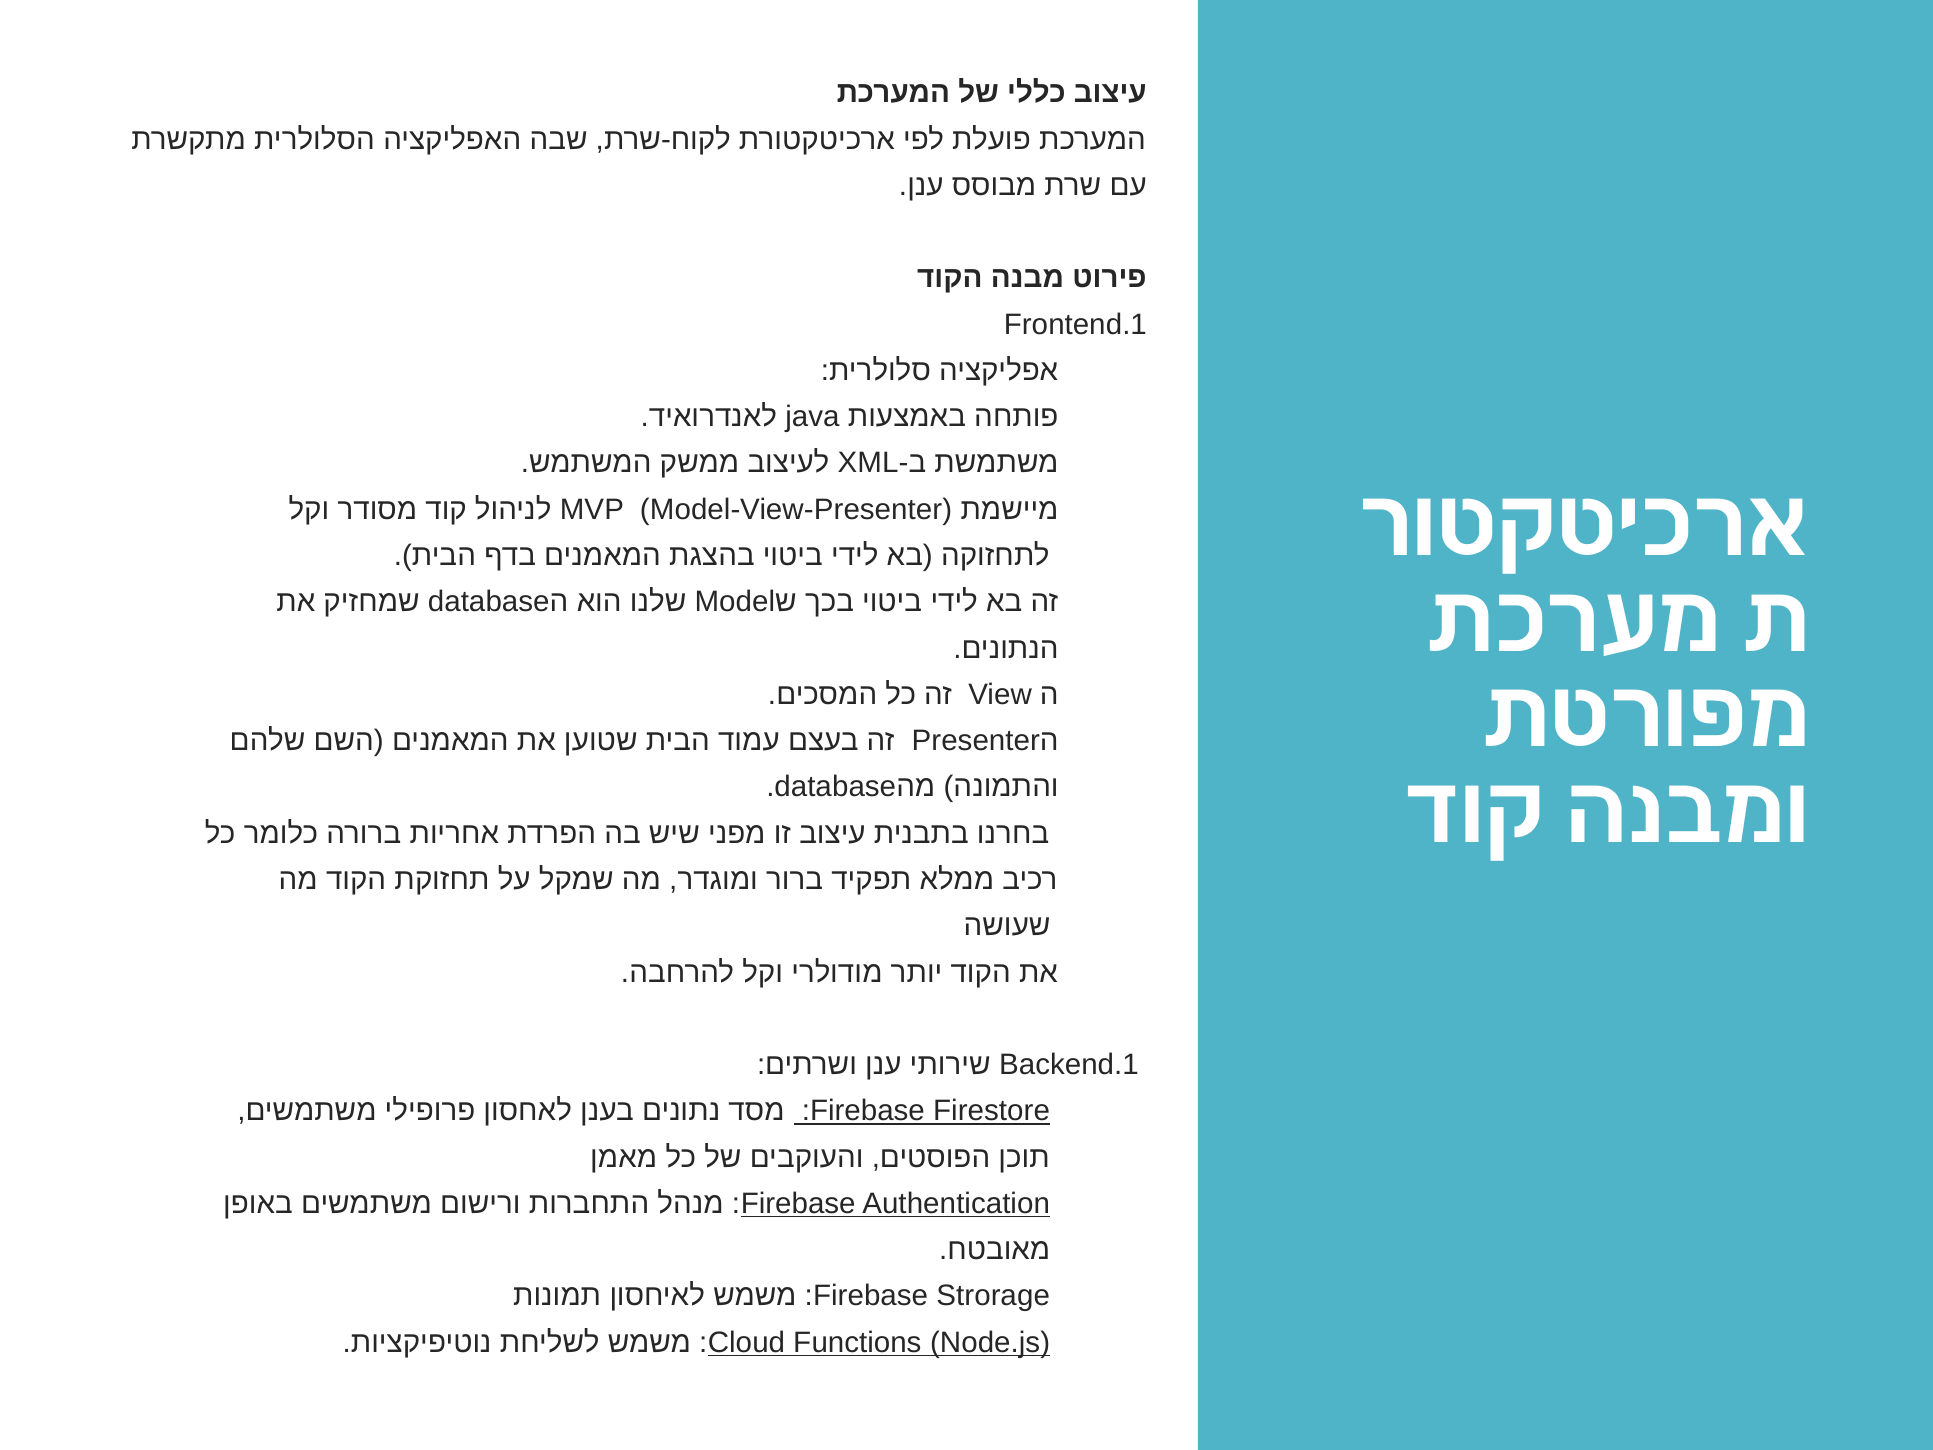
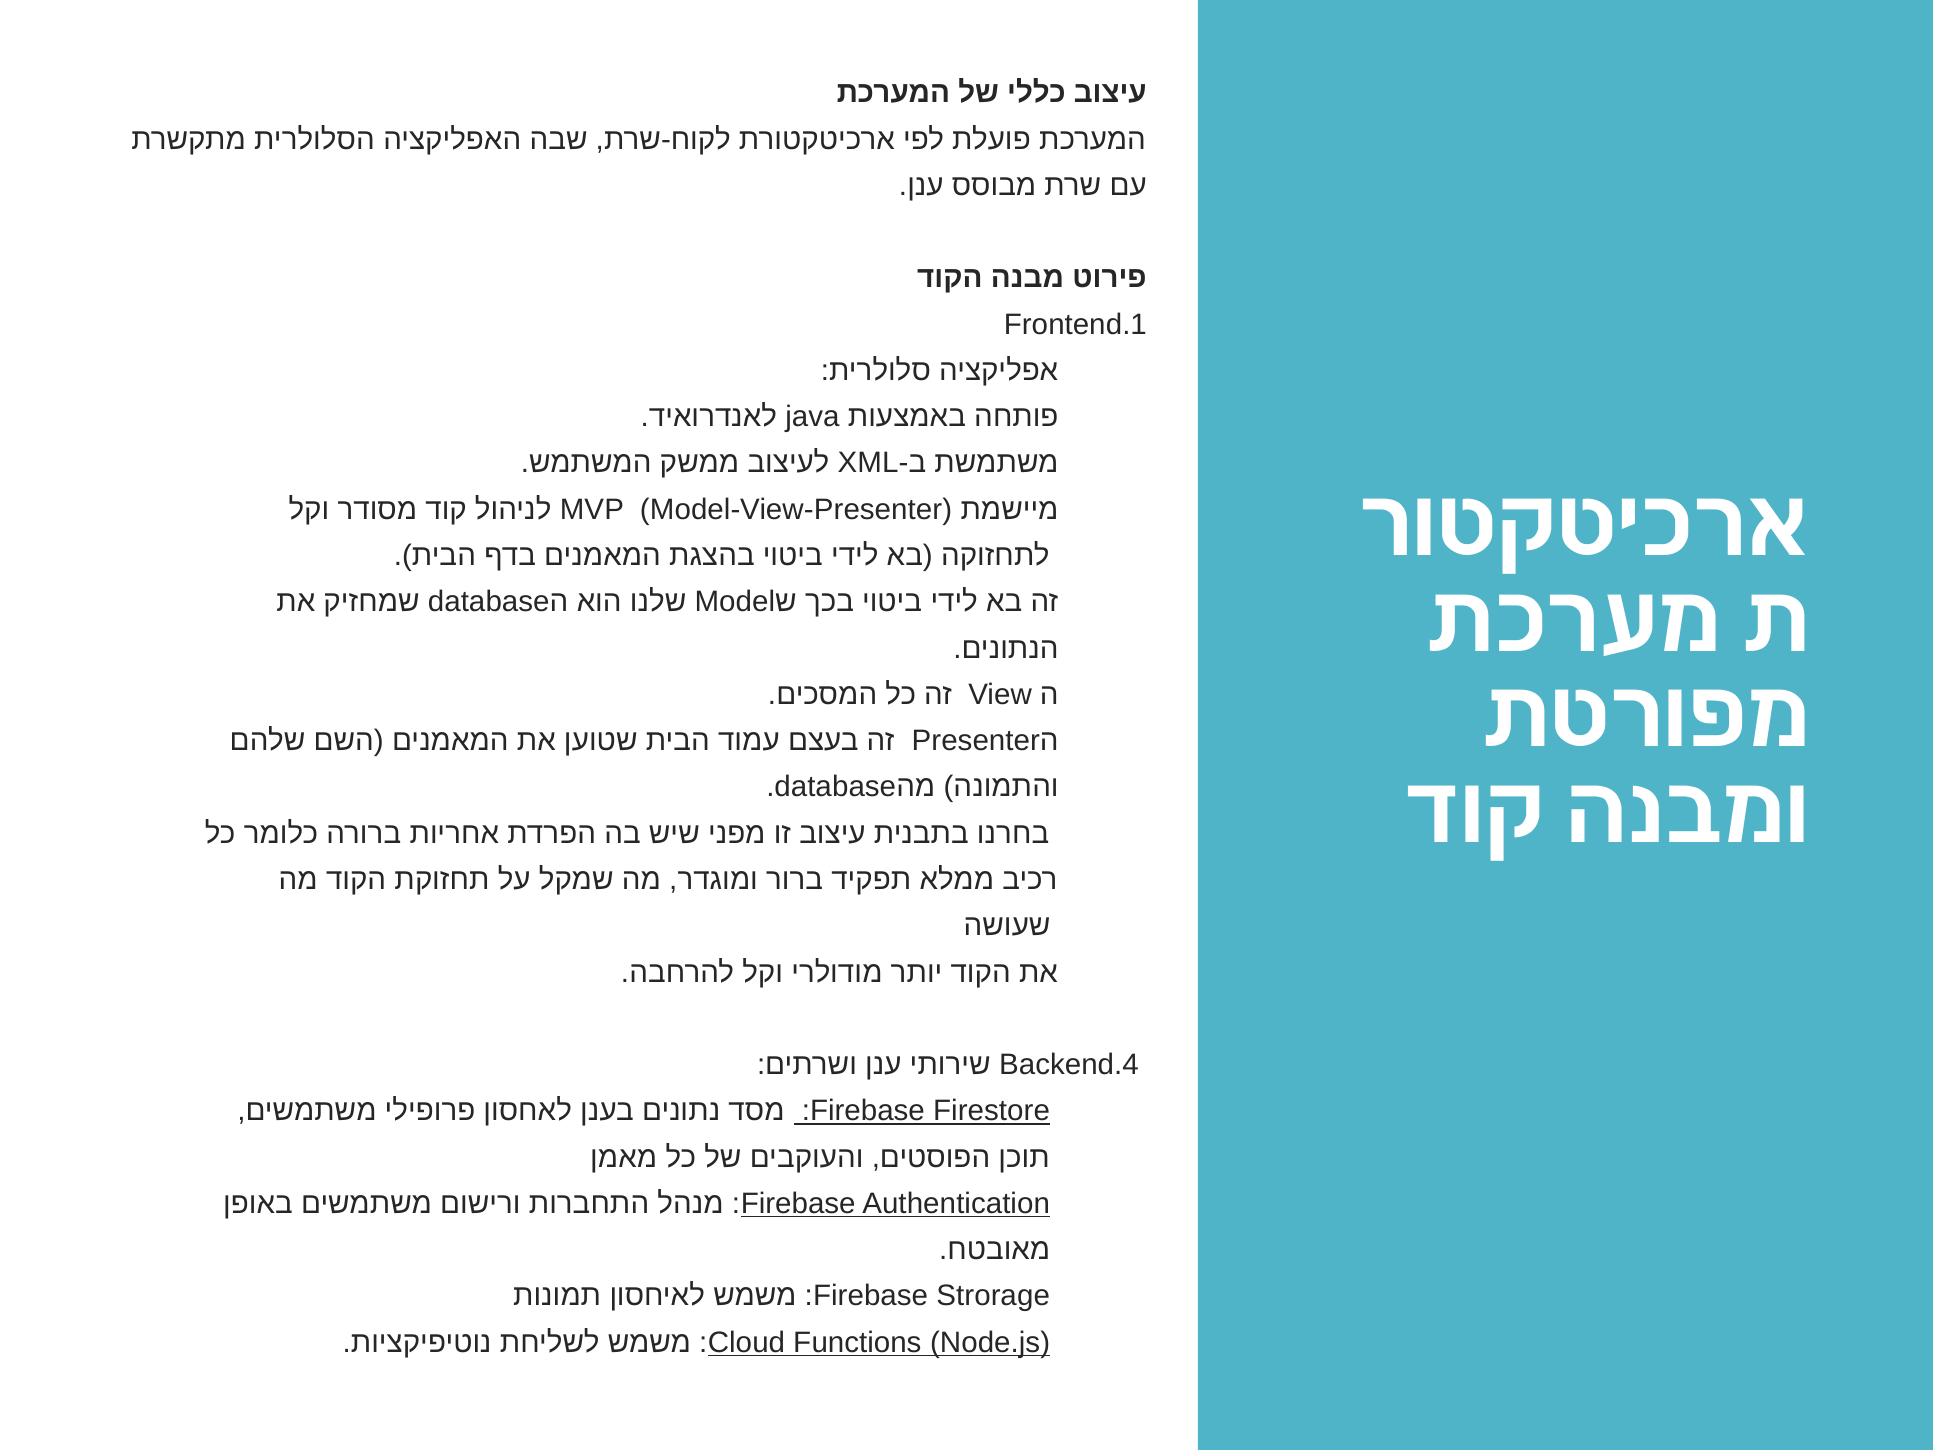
Backend.1: Backend.1 -> Backend.4
